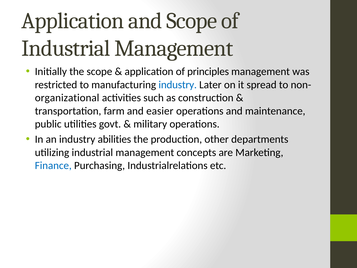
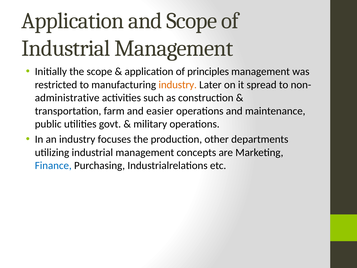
industry at (178, 85) colour: blue -> orange
organizational: organizational -> administrative
abilities: abilities -> focuses
